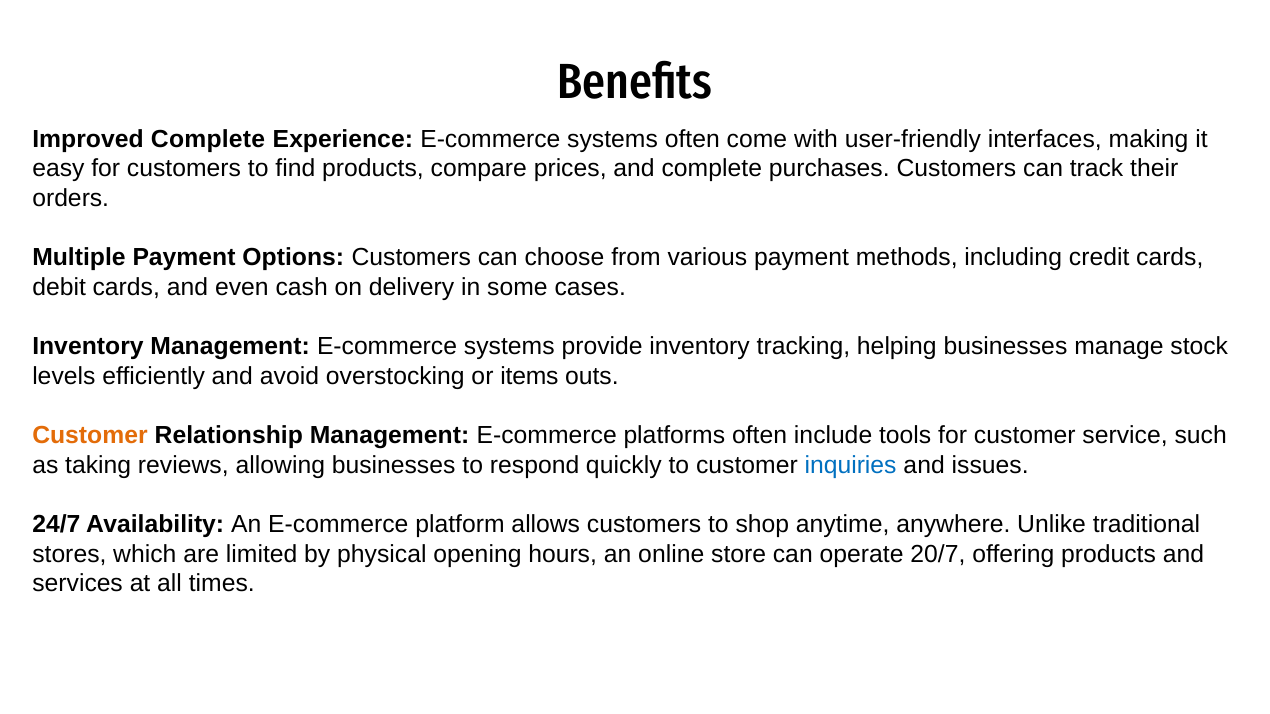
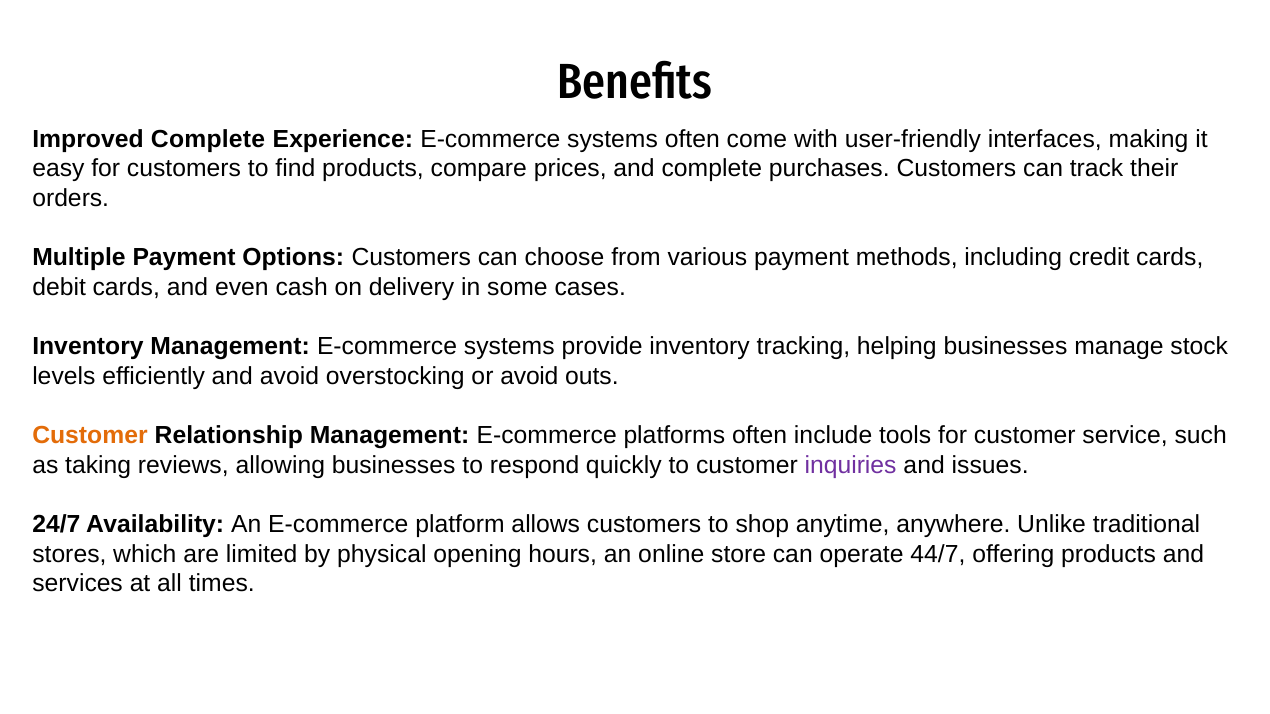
or items: items -> avoid
inquiries colour: blue -> purple
20/7: 20/7 -> 44/7
